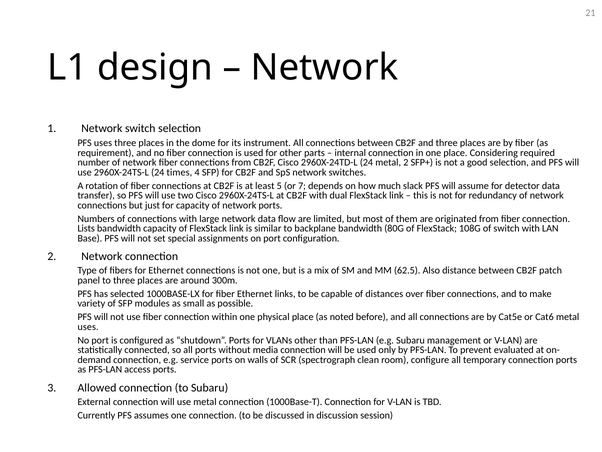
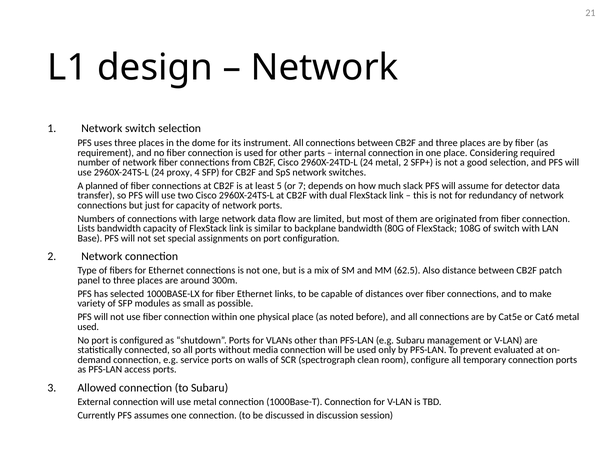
times: times -> proxy
rotation: rotation -> planned
uses at (88, 327): uses -> used
